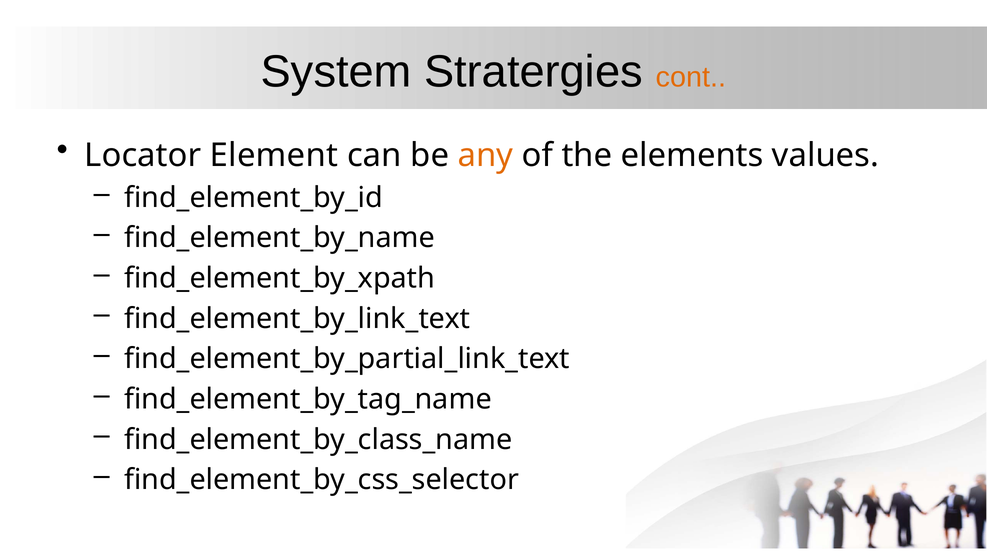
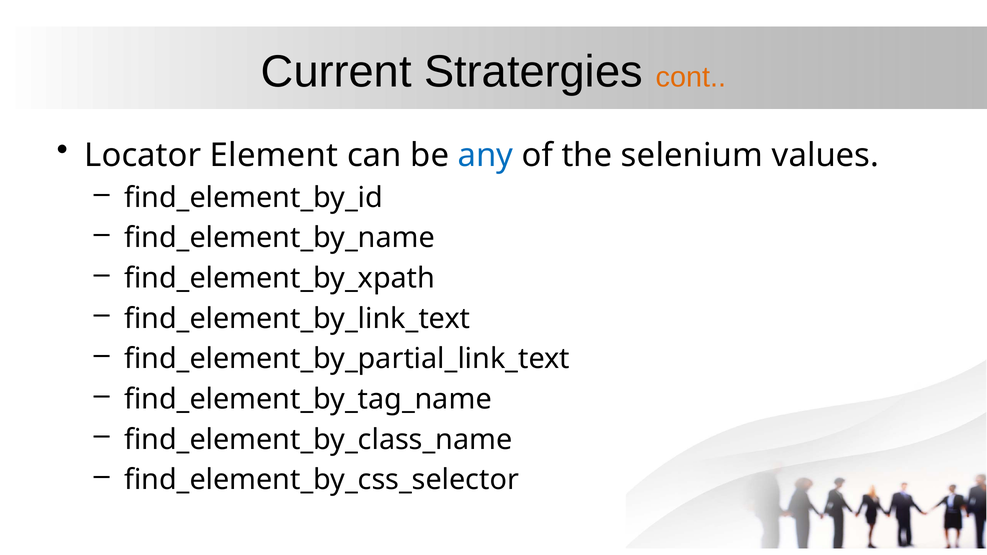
System: System -> Current
any colour: orange -> blue
elements: elements -> selenium
